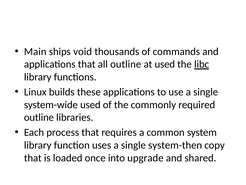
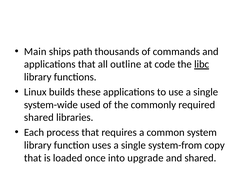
void: void -> path
at used: used -> code
outline at (39, 117): outline -> shared
system-then: system-then -> system-from
